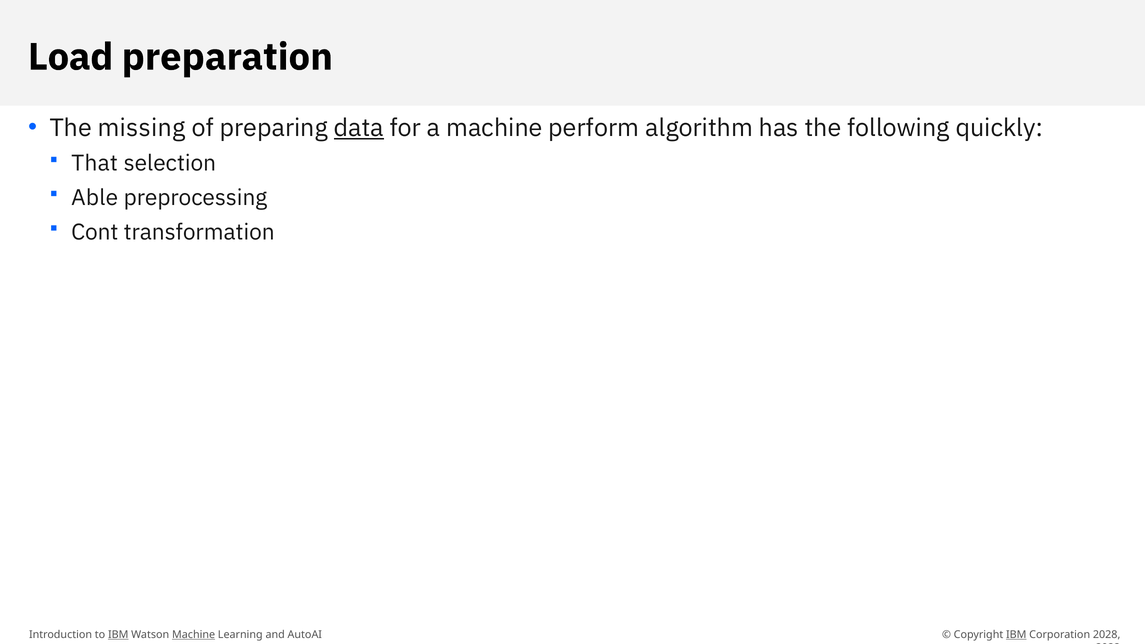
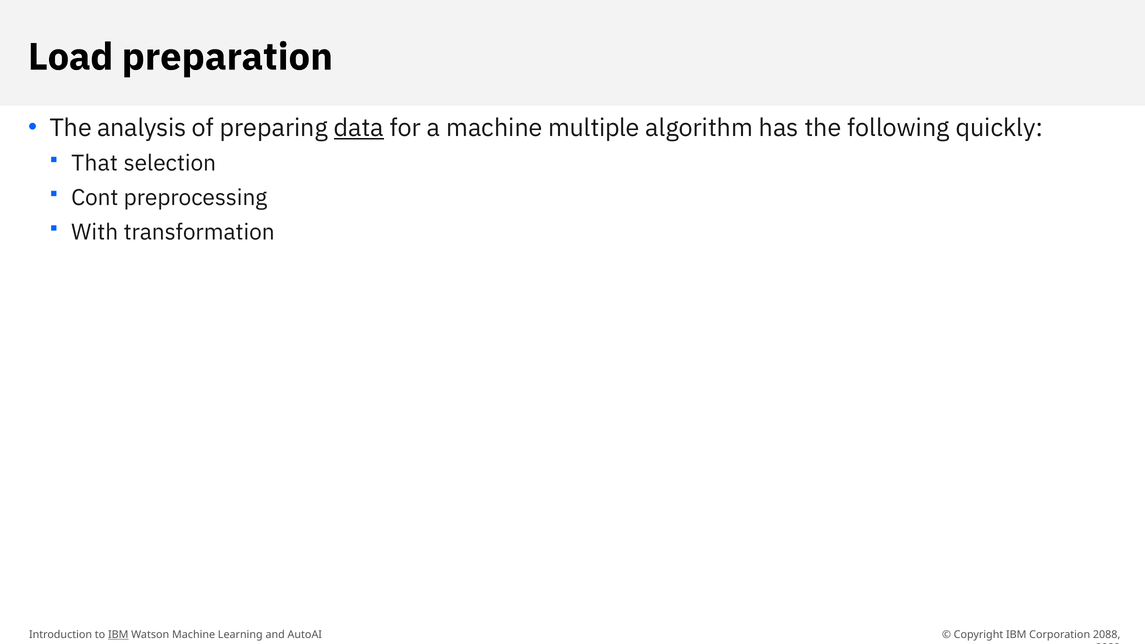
missing: missing -> analysis
perform: perform -> multiple
Able: Able -> Cont
Cont: Cont -> With
Machine at (194, 635) underline: present -> none
IBM at (1016, 635) underline: present -> none
2028: 2028 -> 2088
